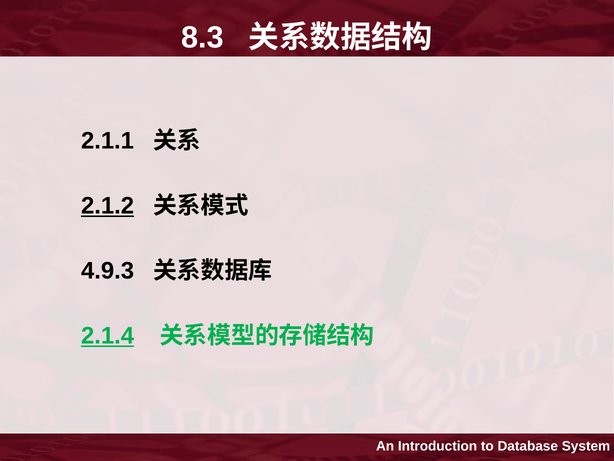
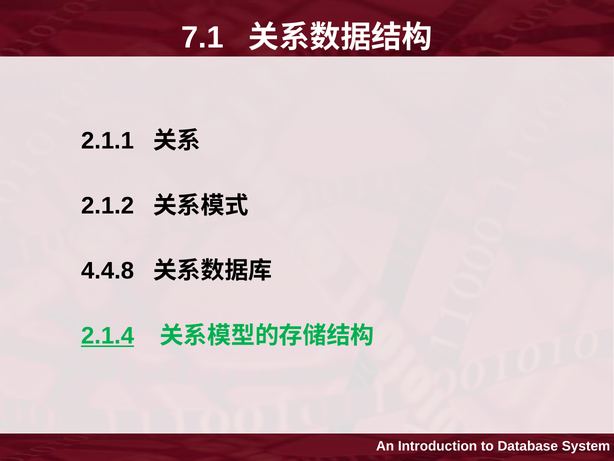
8.3: 8.3 -> 7.1
2.1.2 underline: present -> none
4.9.3: 4.9.3 -> 4.4.8
